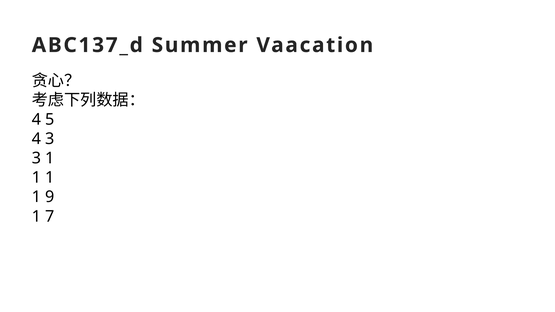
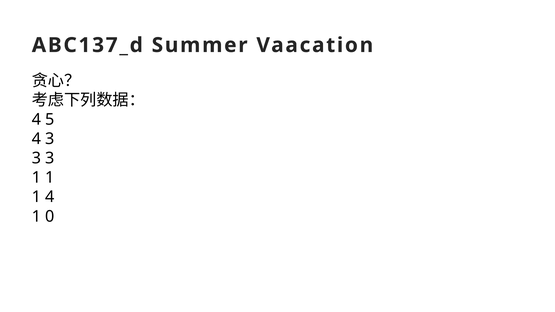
1 at (50, 158): 1 -> 3
1 9: 9 -> 4
7: 7 -> 0
